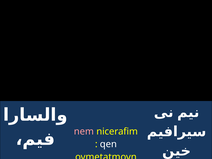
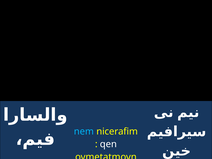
nem colour: pink -> light blue
